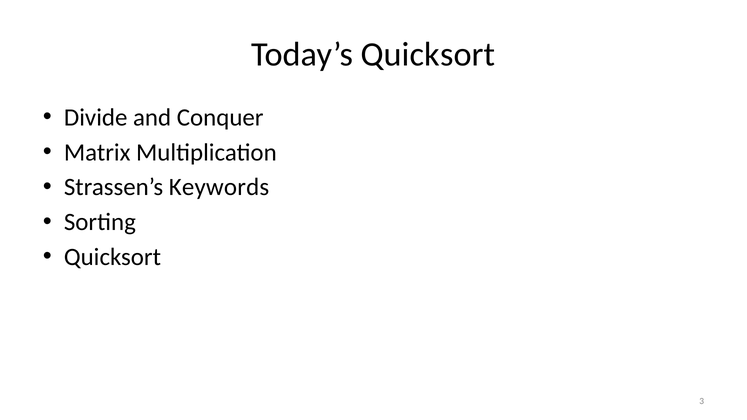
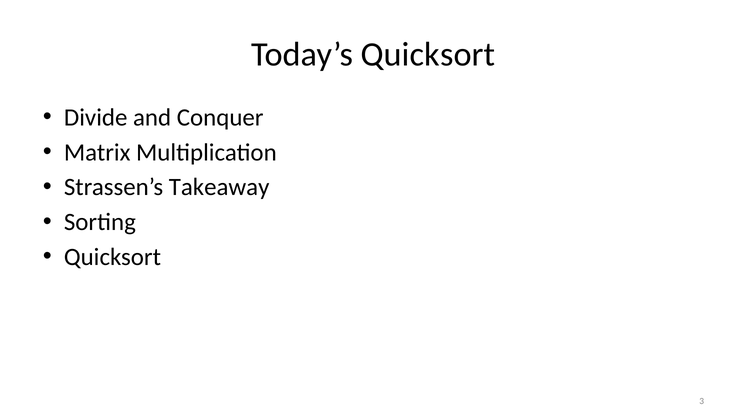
Keywords: Keywords -> Takeaway
